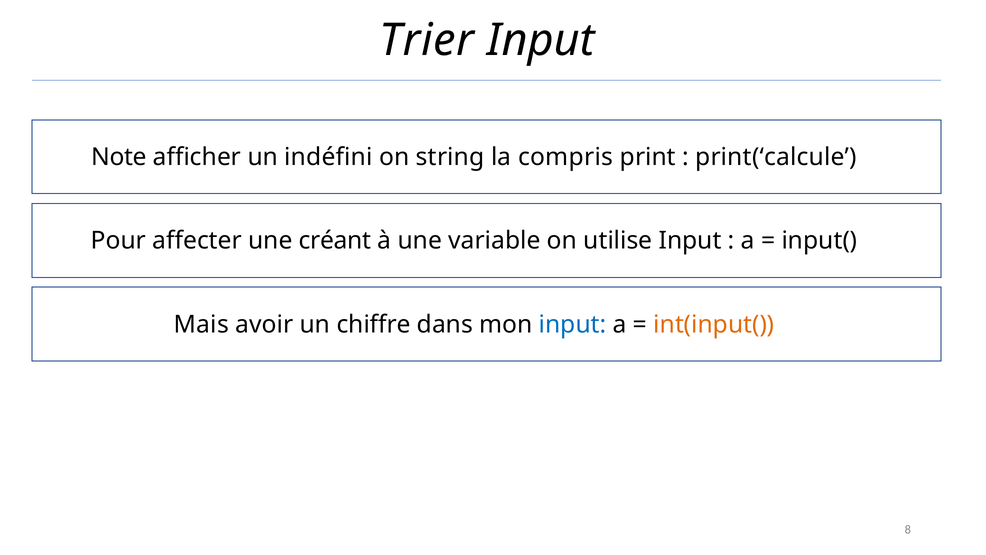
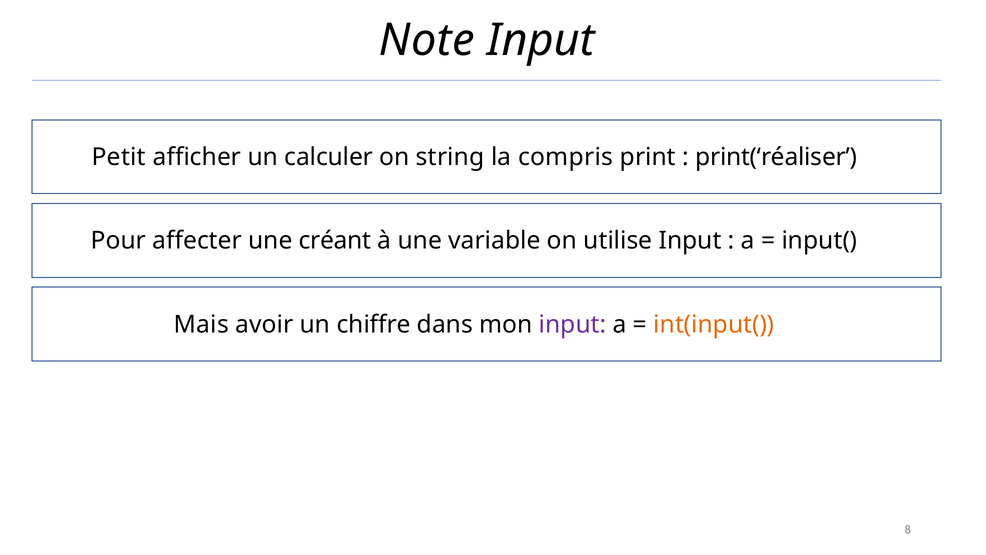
Trier: Trier -> Note
Note: Note -> Petit
indéfini: indéfini -> calculer
print(‘calcule: print(‘calcule -> print(‘réaliser
input at (573, 324) colour: blue -> purple
